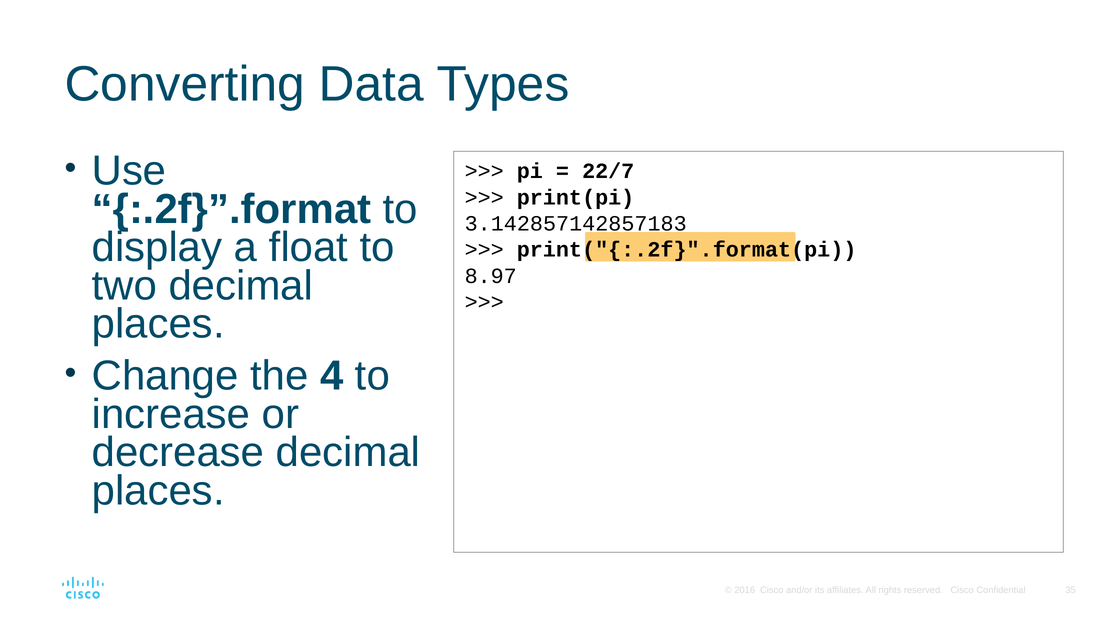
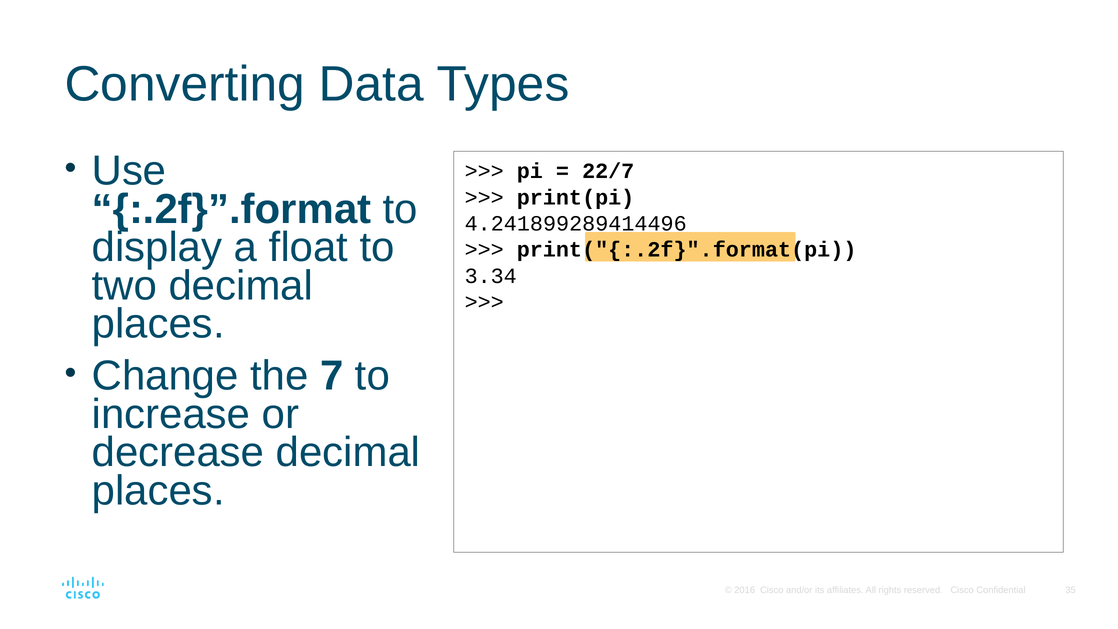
3.142857142857183: 3.142857142857183 -> 4.241899289414496
8.97: 8.97 -> 3.34
4: 4 -> 7
